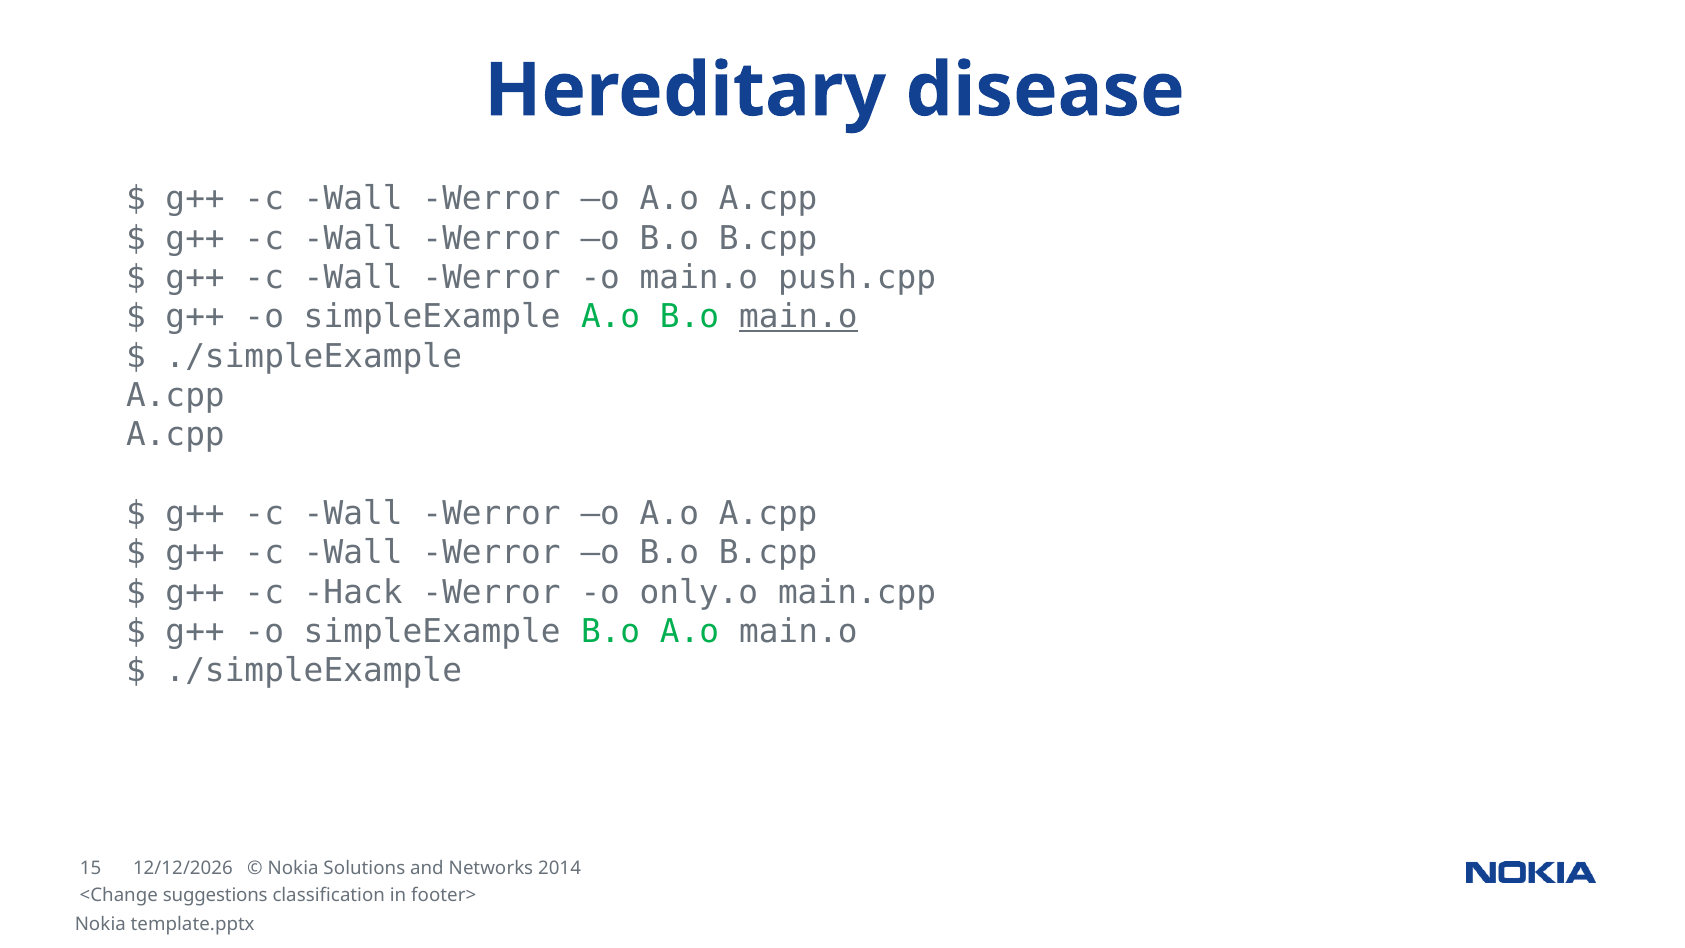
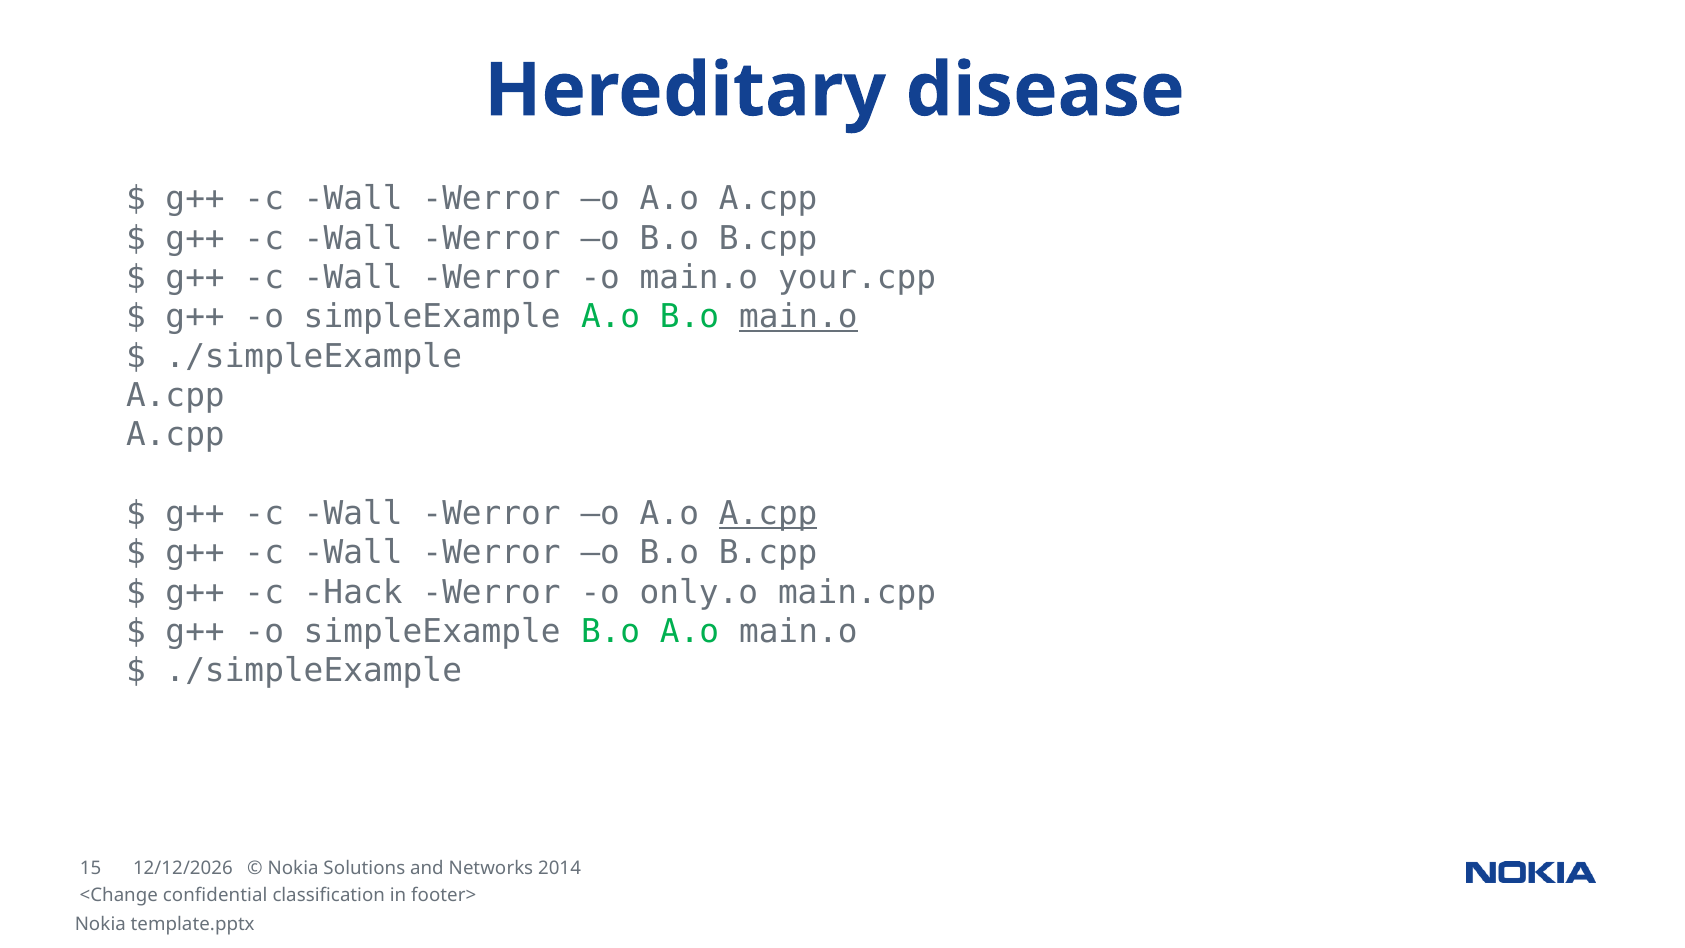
push.cpp: push.cpp -> your.cpp
A.cpp at (768, 514) underline: none -> present
suggestions: suggestions -> confidential
